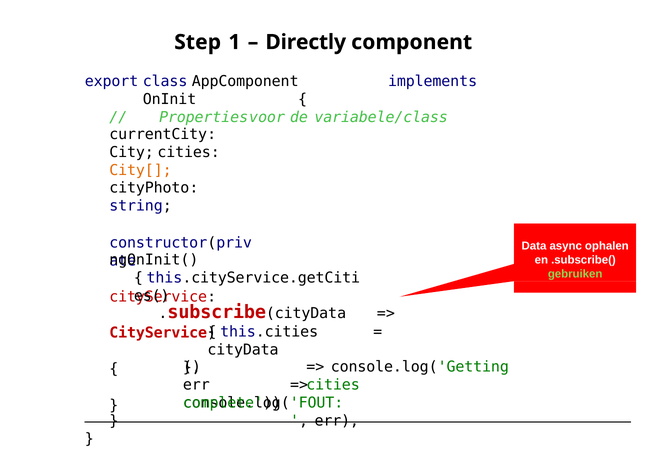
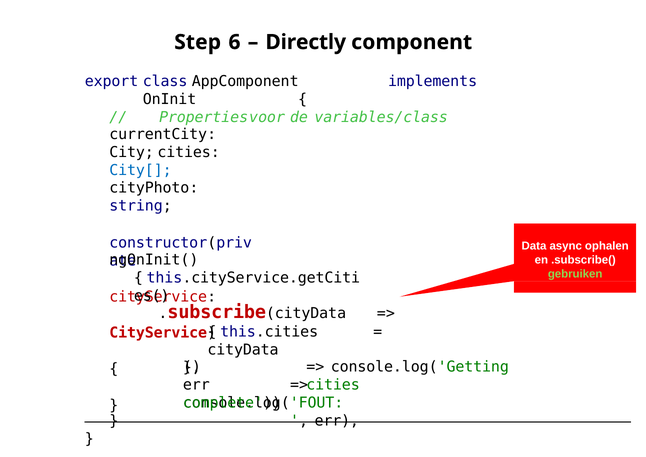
1: 1 -> 6
variabele/class: variabele/class -> variables/class
City[ colour: orange -> blue
